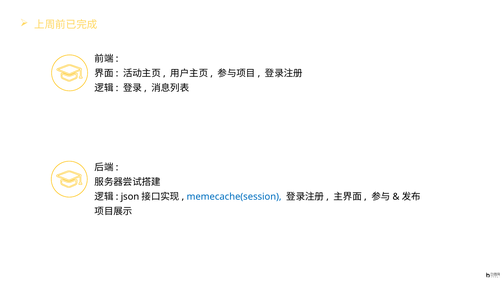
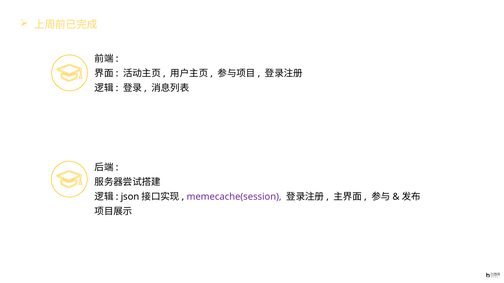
memecache(session colour: blue -> purple
